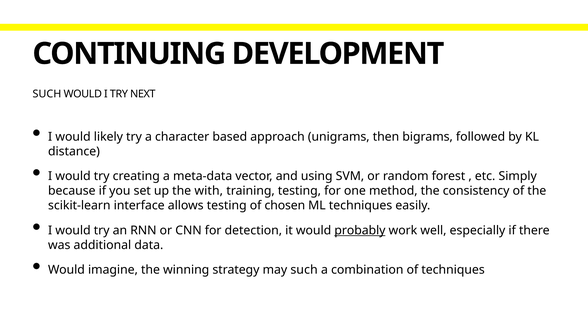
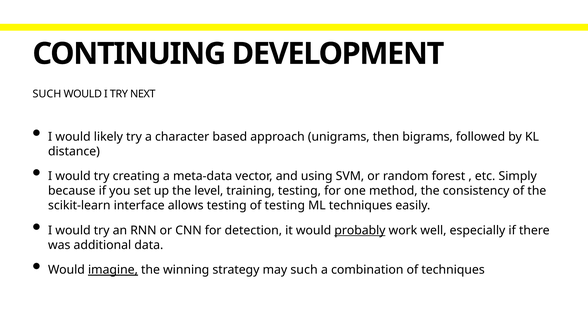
with: with -> level
of chosen: chosen -> testing
imagine underline: none -> present
